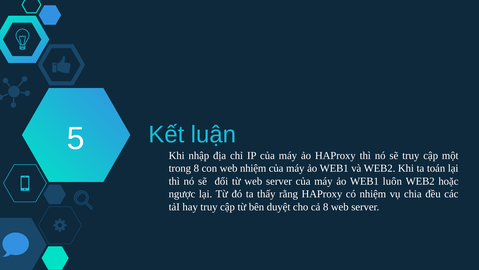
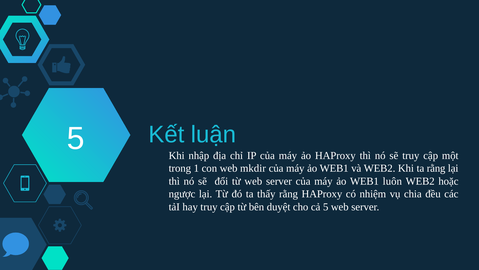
trong 8: 8 -> 1
web nhiệm: nhiệm -> mkdir
ta toán: toán -> rằng
cả 8: 8 -> 5
